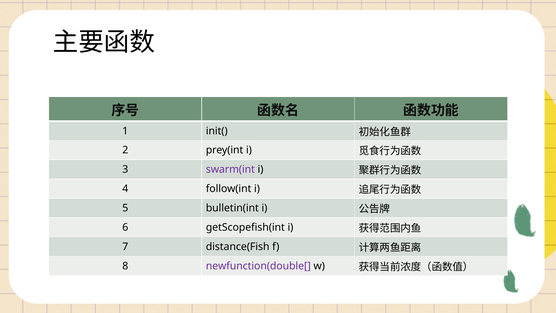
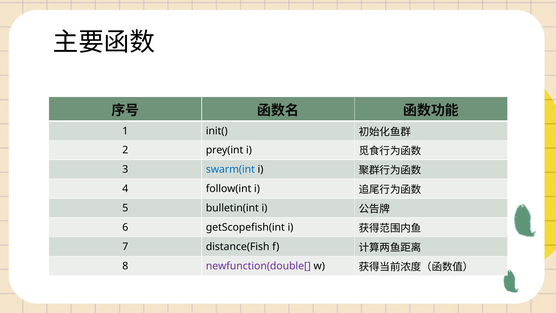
swarm(int colour: purple -> blue
